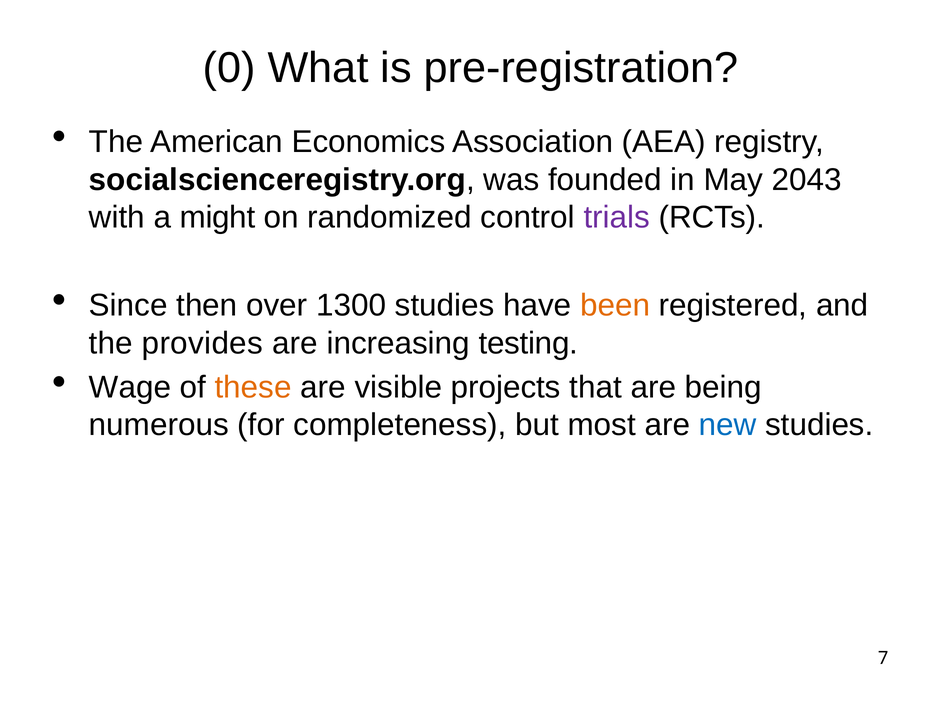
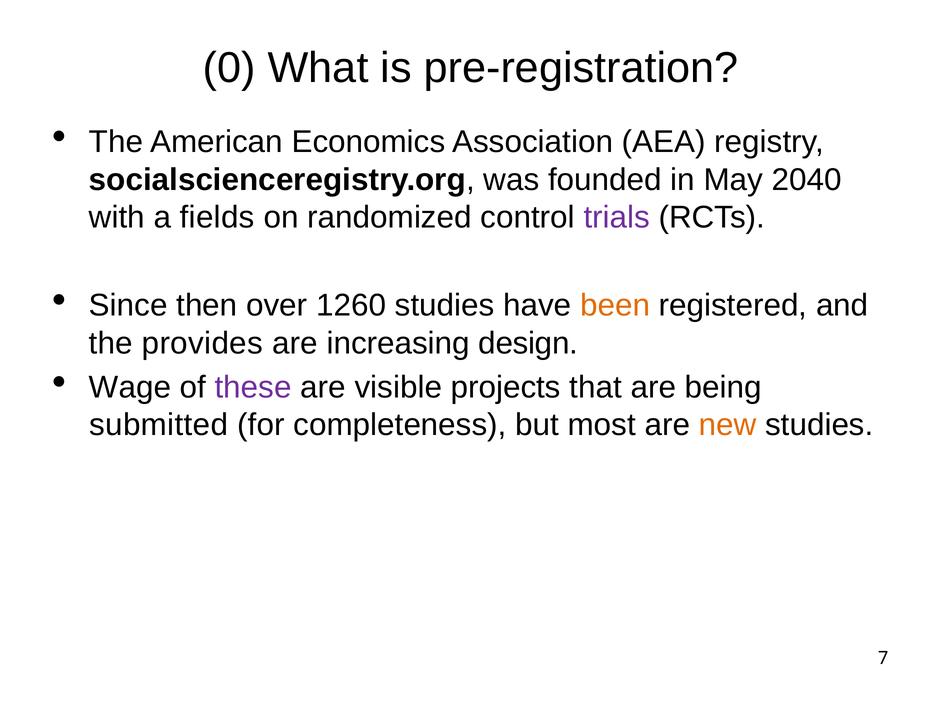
2043: 2043 -> 2040
might: might -> fields
1300: 1300 -> 1260
testing: testing -> design
these colour: orange -> purple
numerous: numerous -> submitted
new colour: blue -> orange
